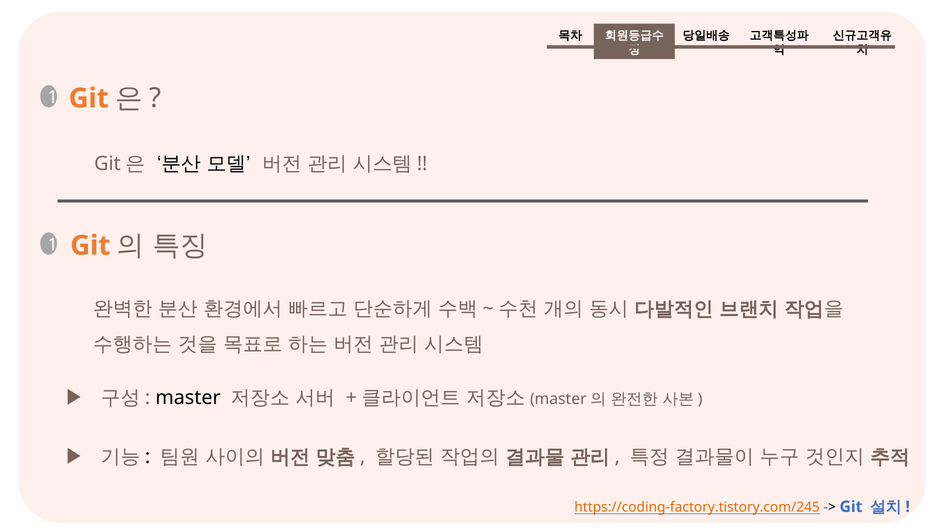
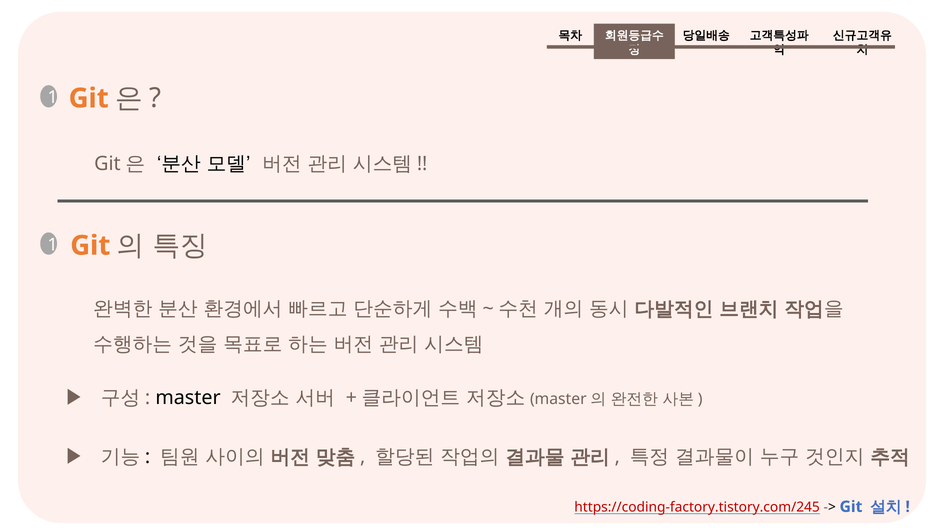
https://coding-factory.tistory.com/245 colour: orange -> red
